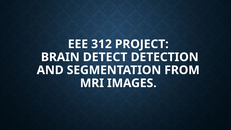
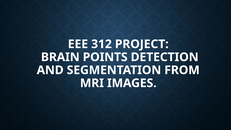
DETECT: DETECT -> POINTS
